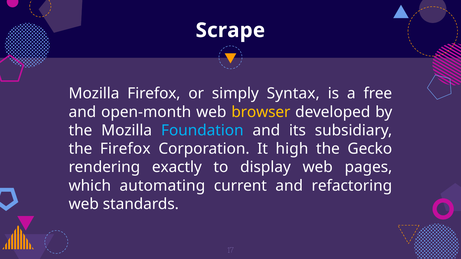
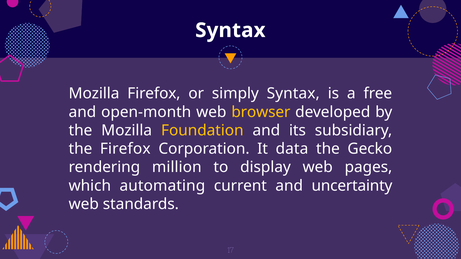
Scrape at (230, 30): Scrape -> Syntax
Foundation colour: light blue -> yellow
high: high -> data
exactly: exactly -> million
refactoring: refactoring -> uncertainty
